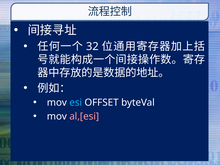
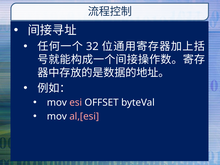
esi colour: light blue -> pink
